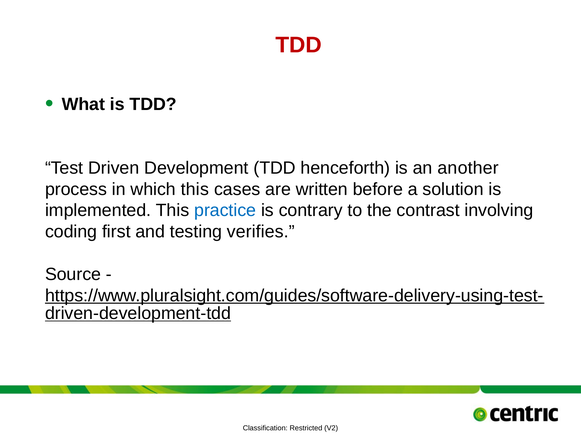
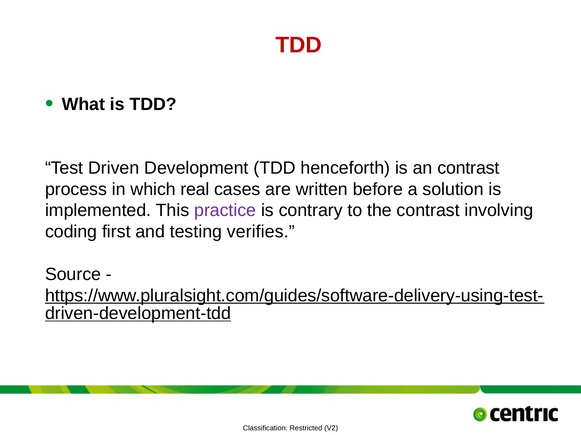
an another: another -> contrast
which this: this -> real
practice colour: blue -> purple
